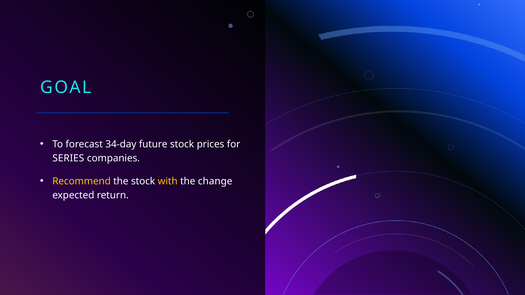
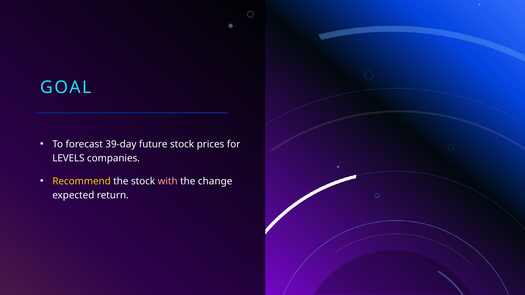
34-day: 34-day -> 39-day
SERIES: SERIES -> LEVELS
with colour: yellow -> pink
